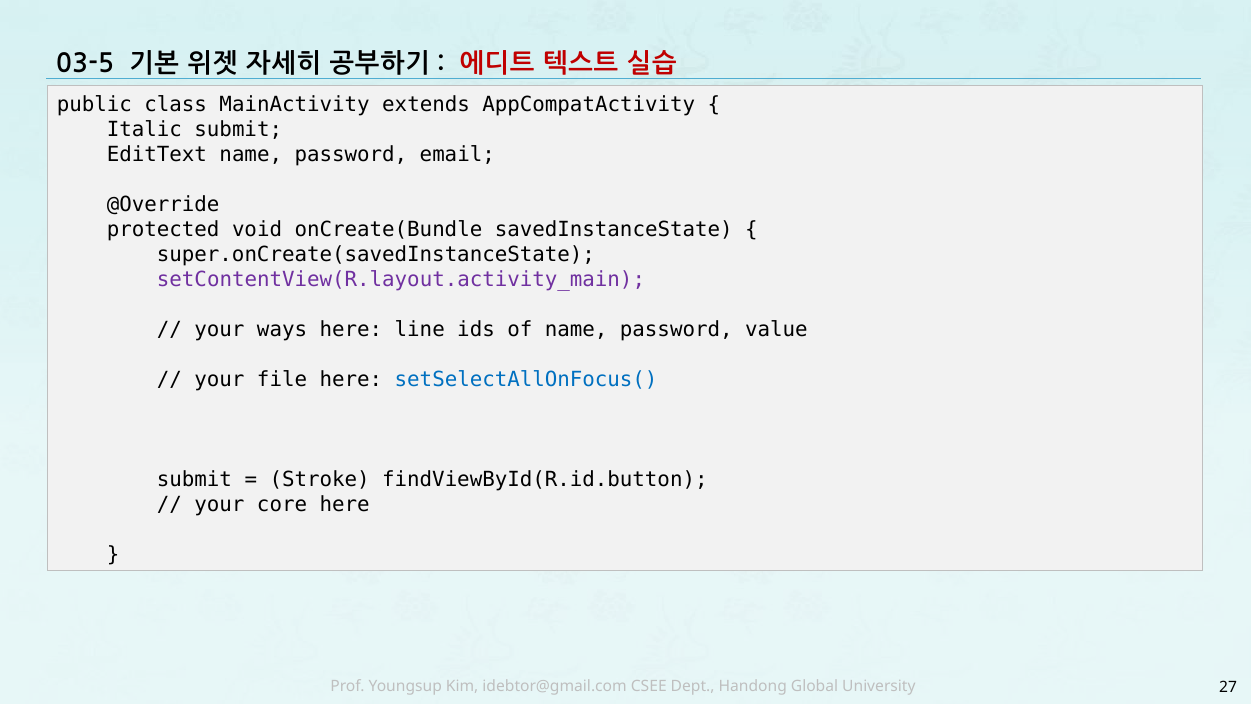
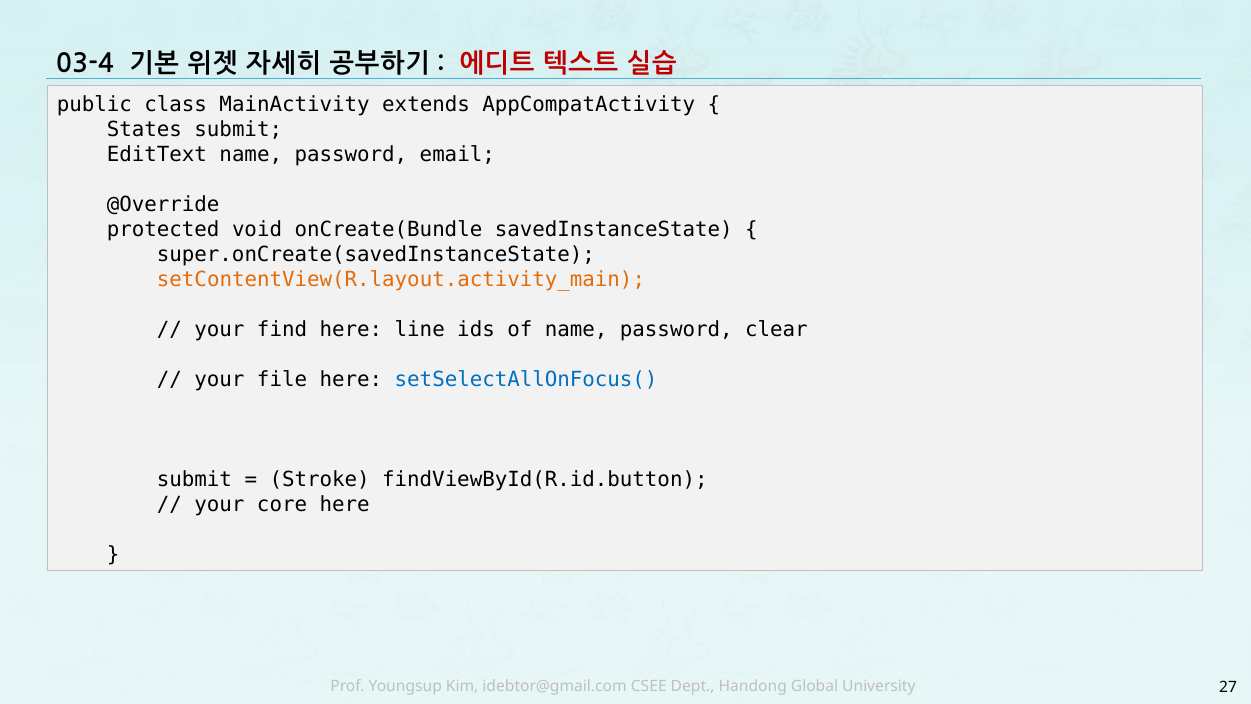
03-5: 03-5 -> 03-4
Italic: Italic -> States
setContentView(R.layout.activity_main colour: purple -> orange
ways: ways -> find
value: value -> clear
